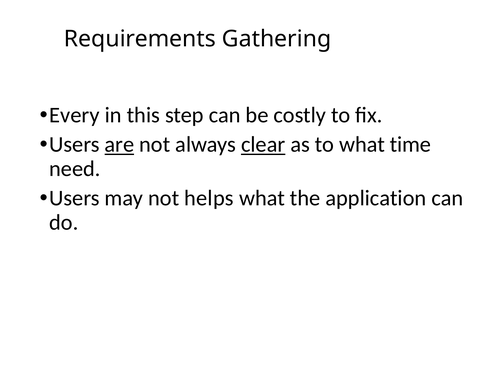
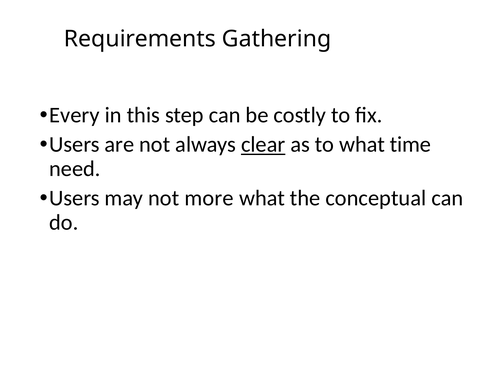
are underline: present -> none
helps: helps -> more
application: application -> conceptual
